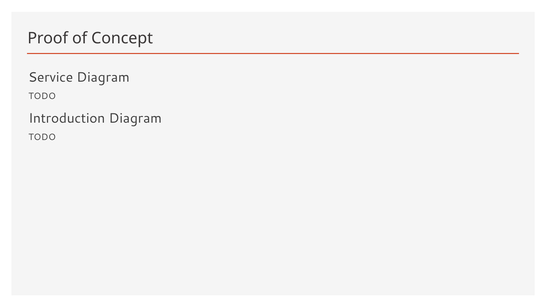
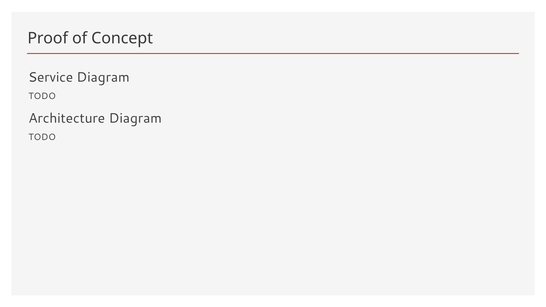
Introduction: Introduction -> Architecture
